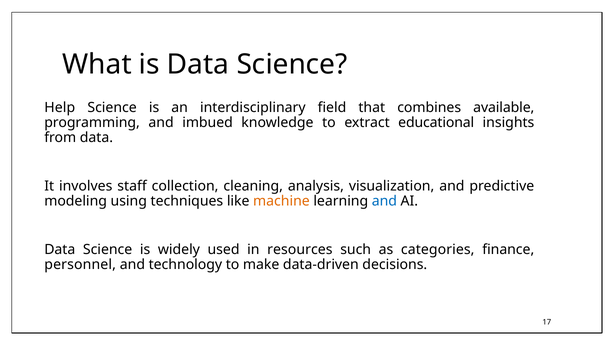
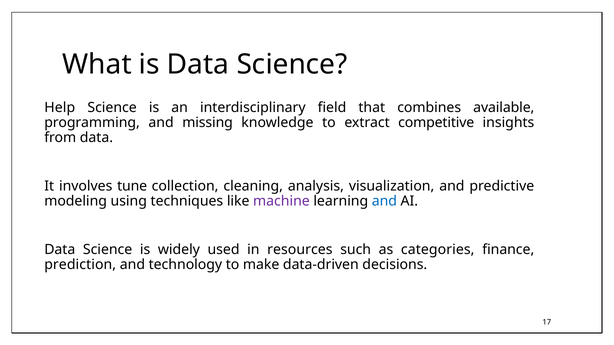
imbued: imbued -> missing
educational: educational -> competitive
staff: staff -> tune
machine colour: orange -> purple
personnel: personnel -> prediction
